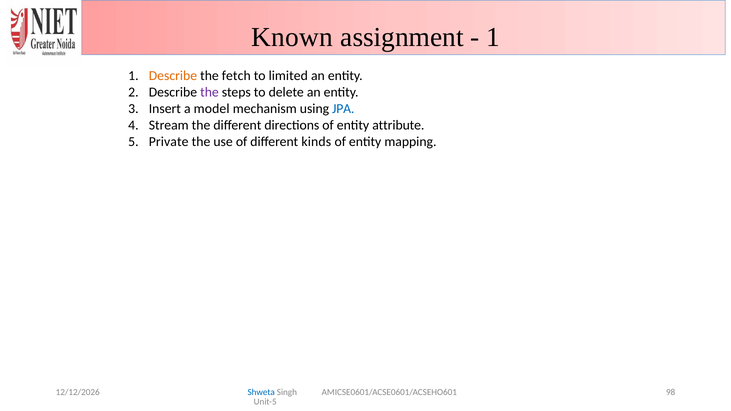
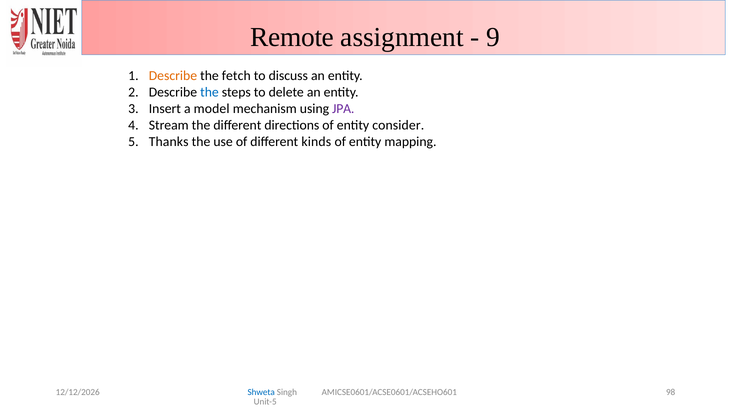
Known: Known -> Remote
1 at (493, 37): 1 -> 9
limited: limited -> discuss
the at (209, 92) colour: purple -> blue
JPA colour: blue -> purple
attribute: attribute -> consider
Private: Private -> Thanks
